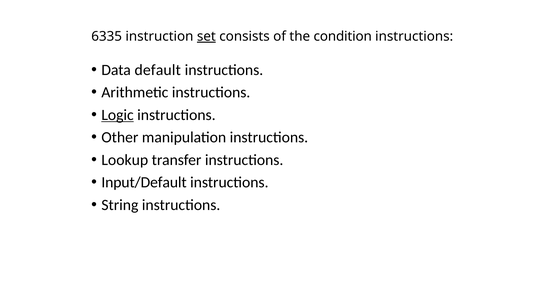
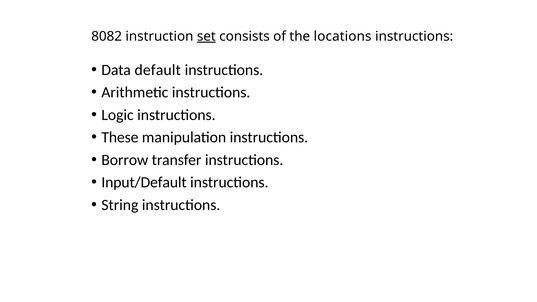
6335: 6335 -> 8082
condition: condition -> locations
Logic underline: present -> none
Other: Other -> These
Lookup: Lookup -> Borrow
